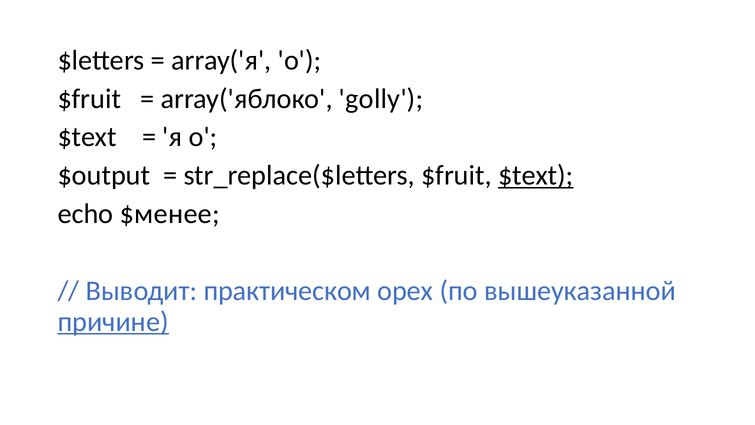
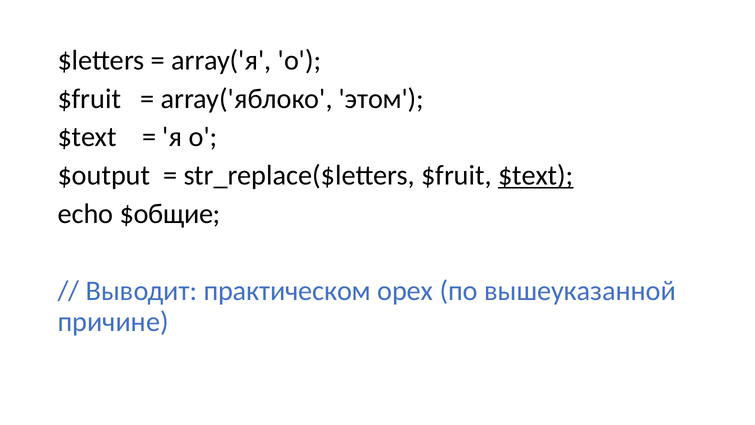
golly: golly -> этом
$менее: $менее -> $общие
причине underline: present -> none
